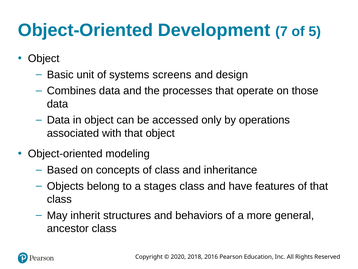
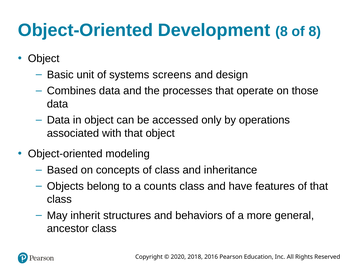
Development 7: 7 -> 8
of 5: 5 -> 8
stages: stages -> counts
